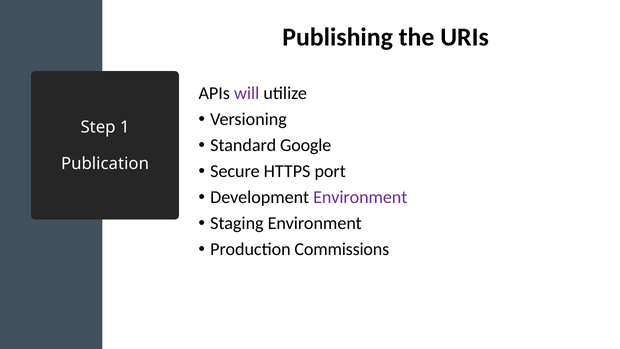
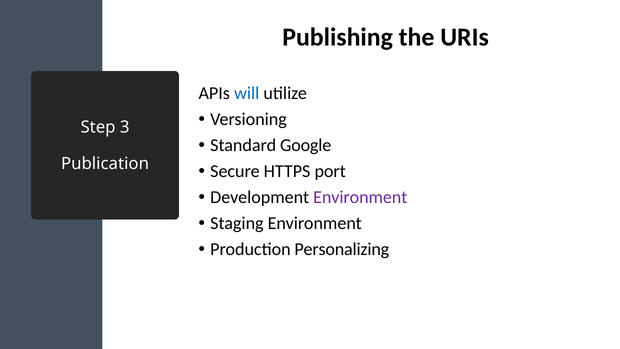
will colour: purple -> blue
1: 1 -> 3
Commissions: Commissions -> Personalizing
